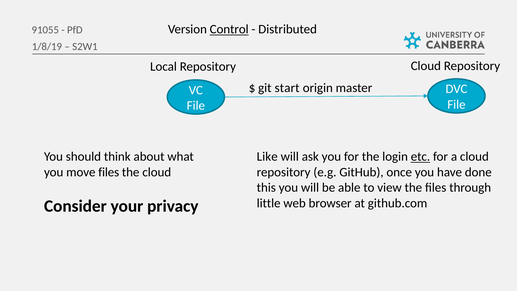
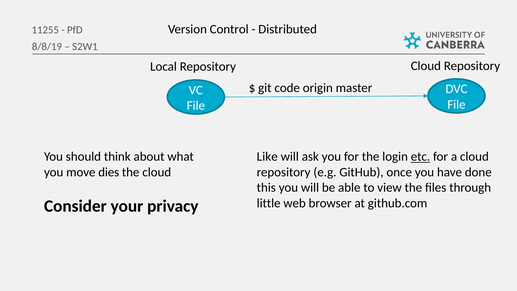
Control underline: present -> none
91055: 91055 -> 11255
1/8/19: 1/8/19 -> 8/8/19
start: start -> code
move files: files -> dies
